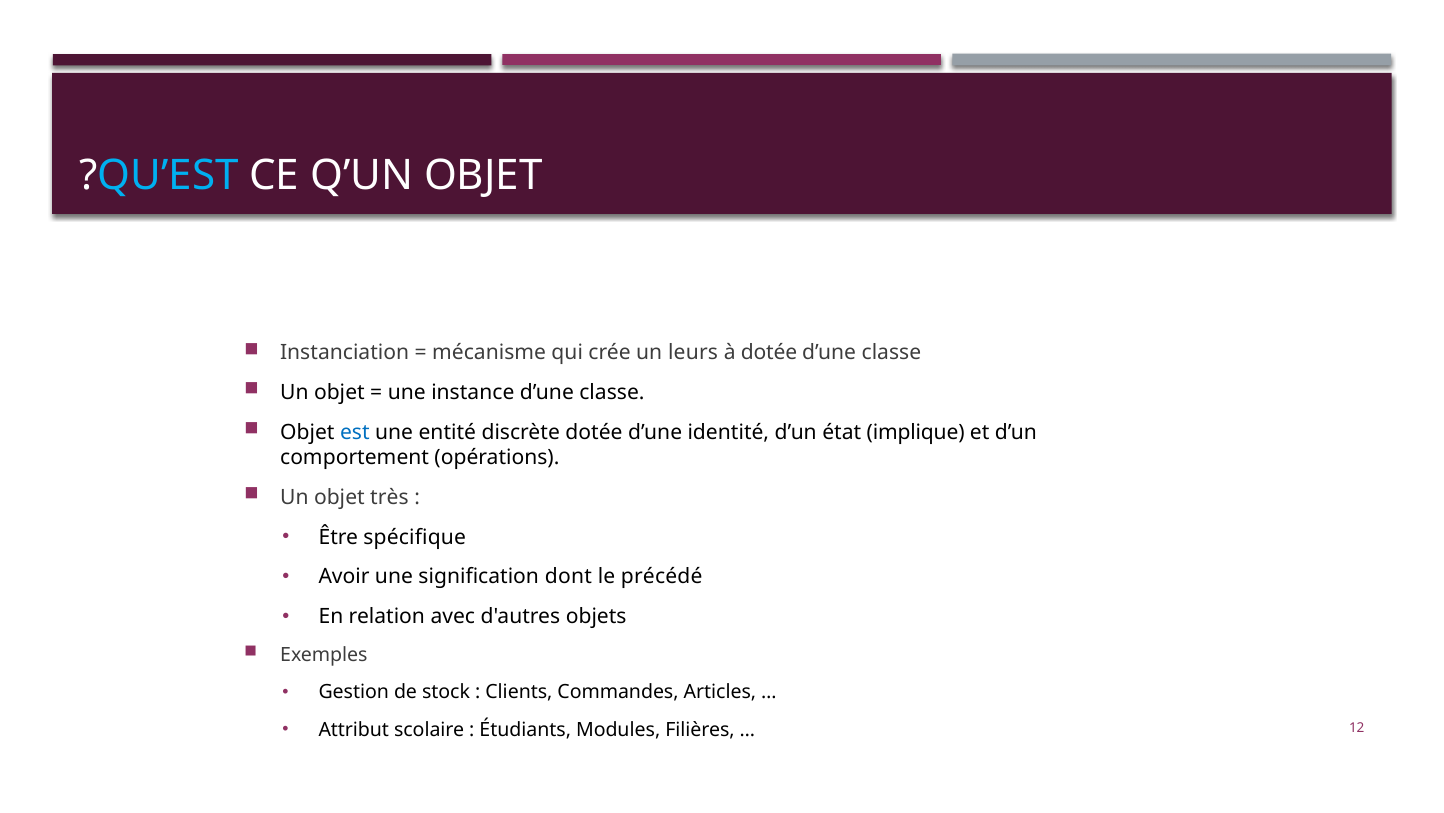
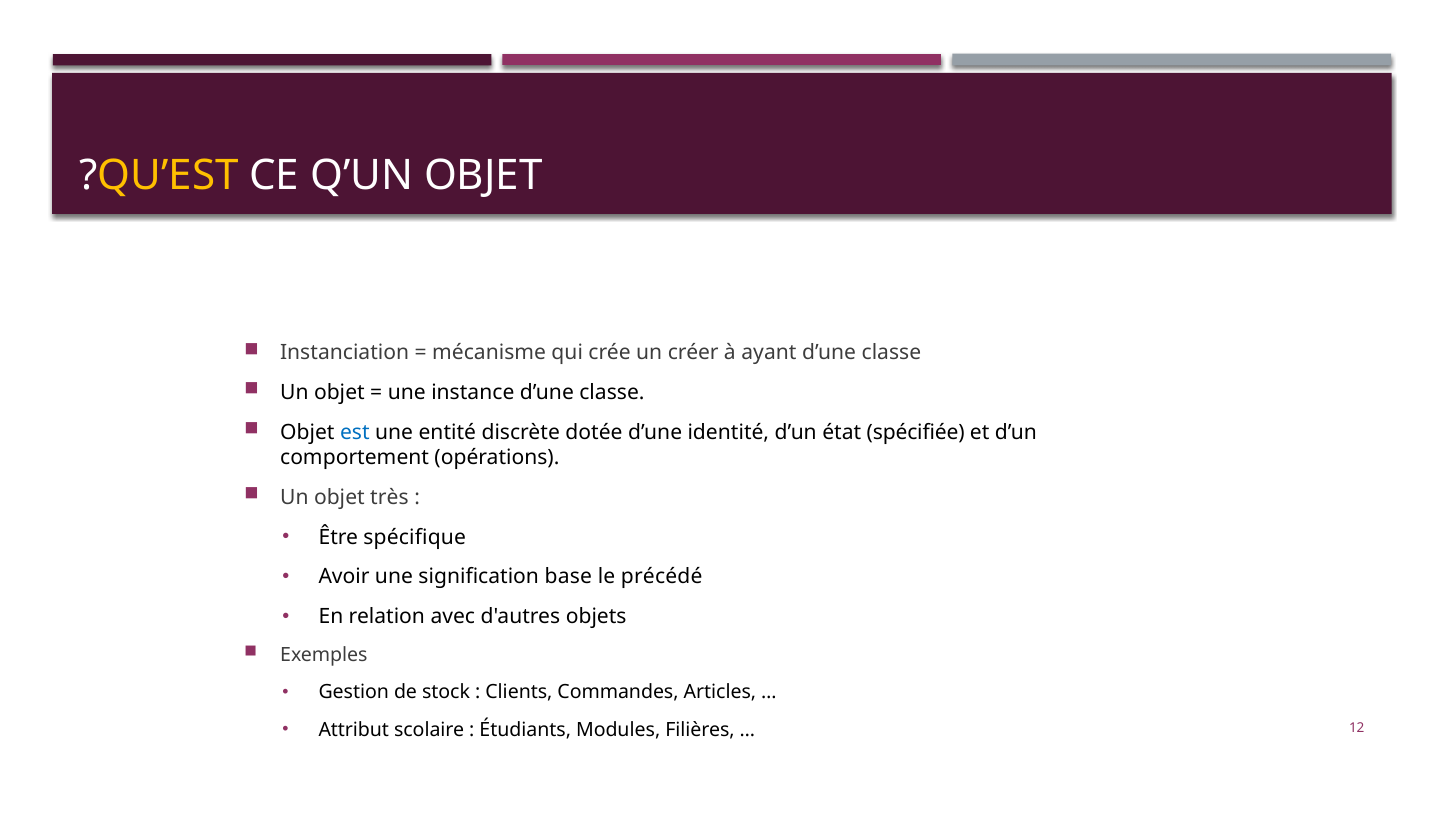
QU’EST colour: light blue -> yellow
leurs: leurs -> créer
à dotée: dotée -> ayant
implique: implique -> spécifiée
dont: dont -> base
